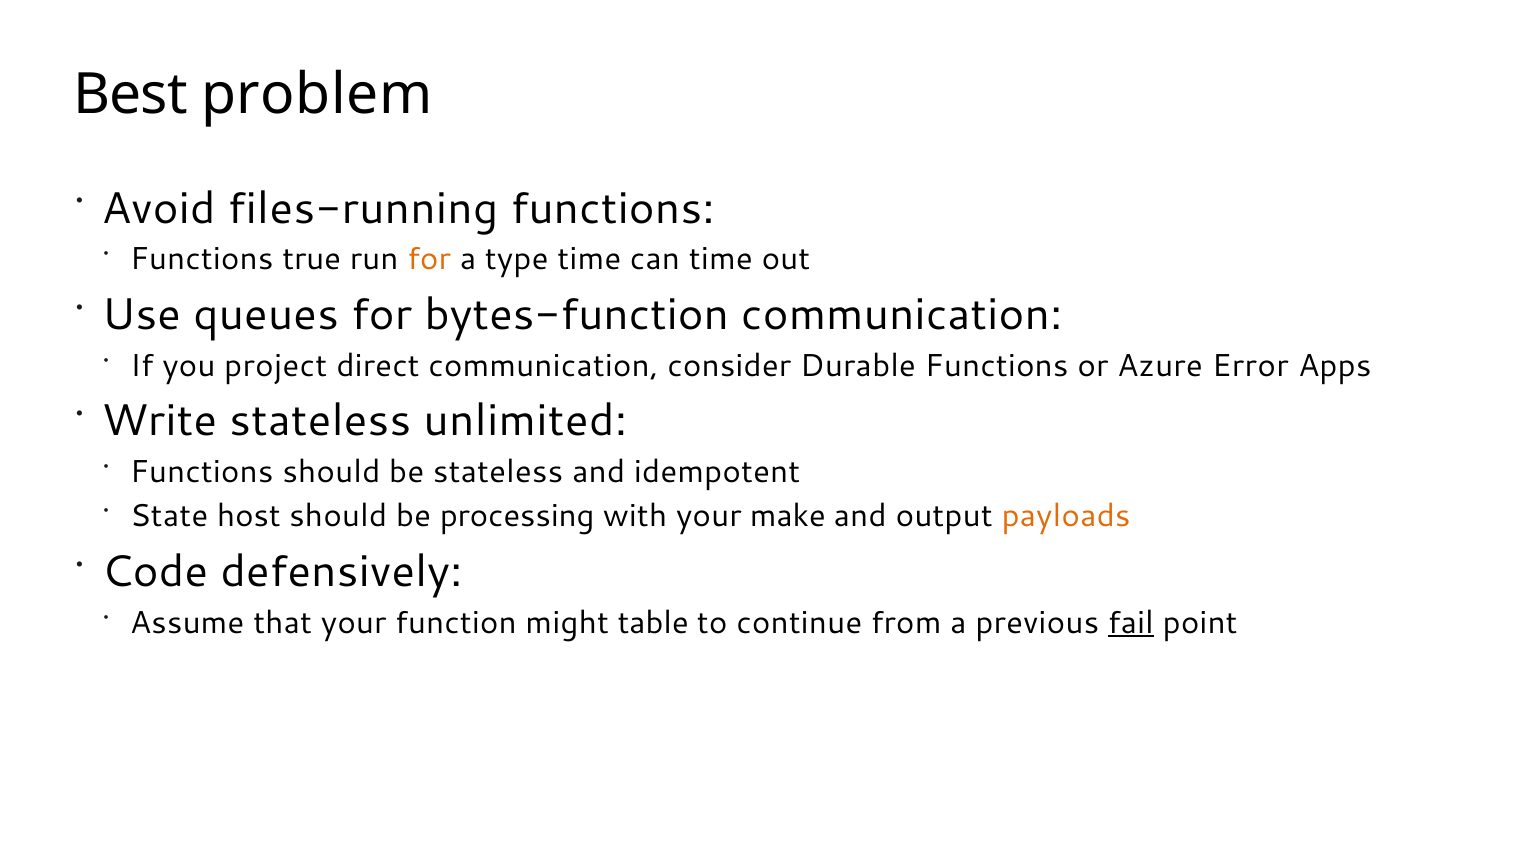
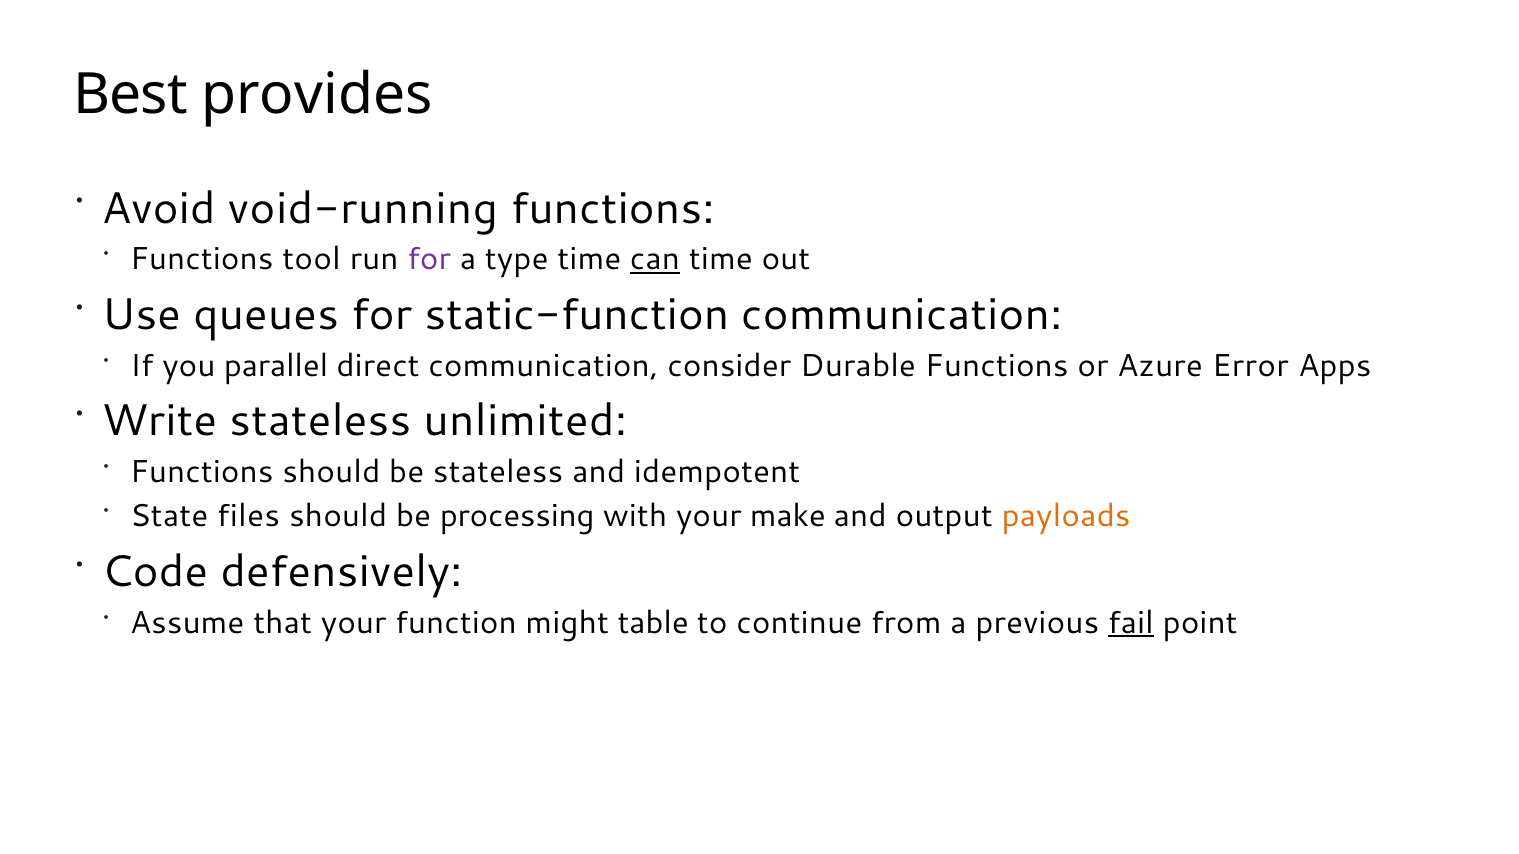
problem: problem -> provides
files-running: files-running -> void-running
true: true -> tool
for at (429, 260) colour: orange -> purple
can underline: none -> present
bytes-function: bytes-function -> static-function
project: project -> parallel
host: host -> files
